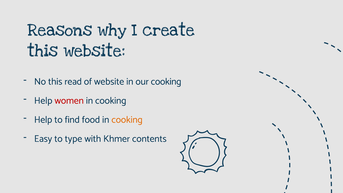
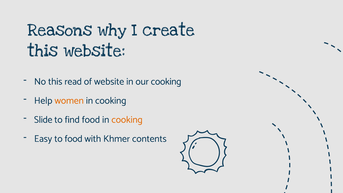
women colour: red -> orange
Help at (43, 120): Help -> Slide
to type: type -> food
